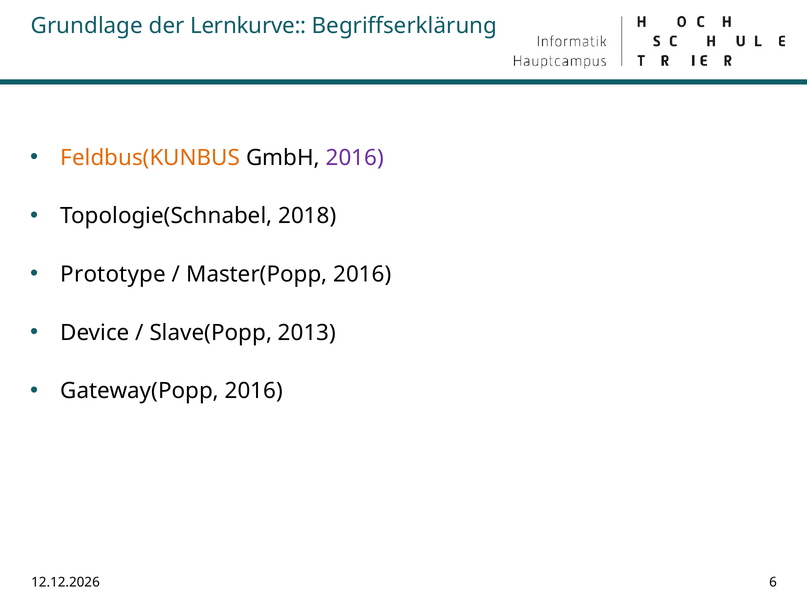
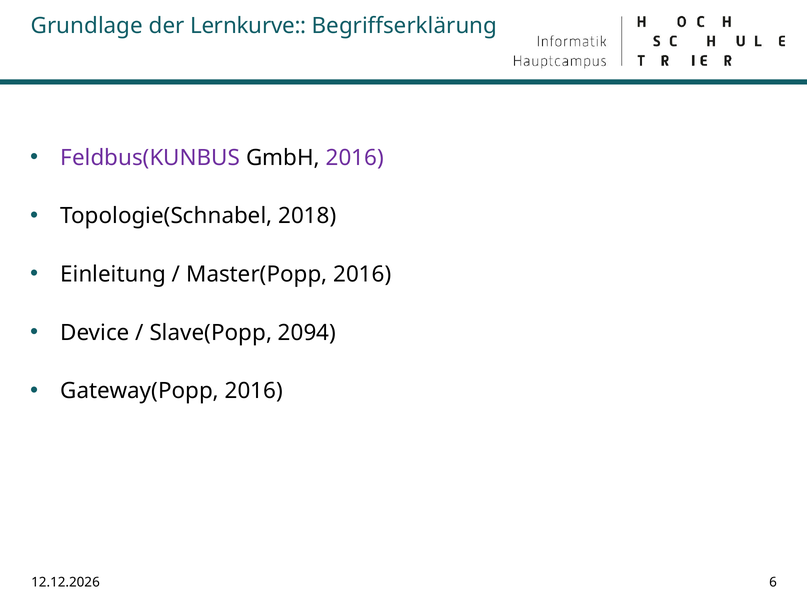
Feldbus(KUNBUS colour: orange -> purple
Prototype: Prototype -> Einleitung
2013: 2013 -> 2094
